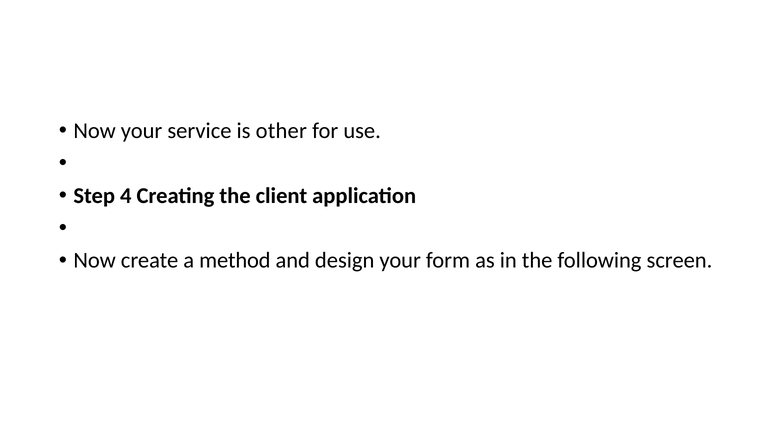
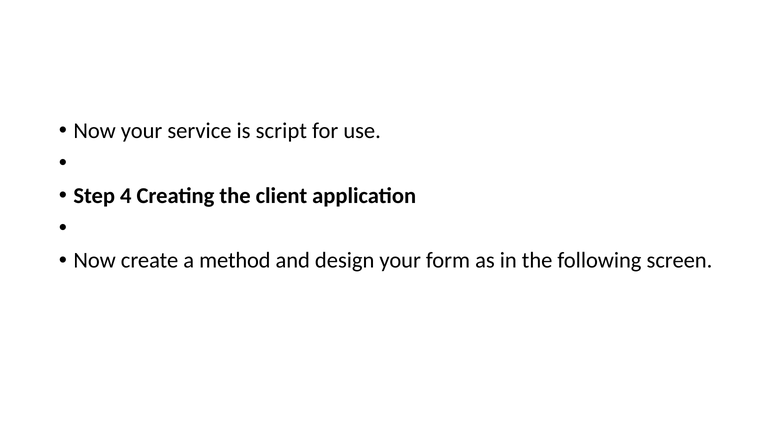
other: other -> script
